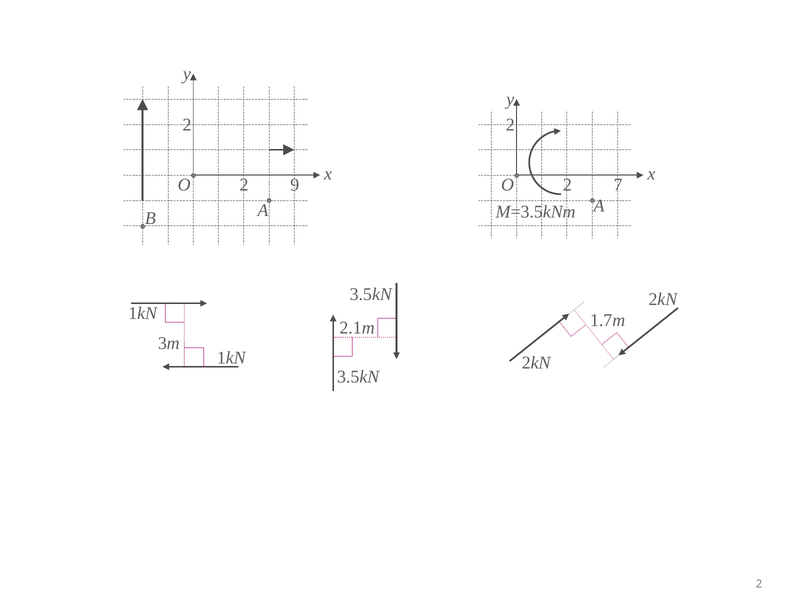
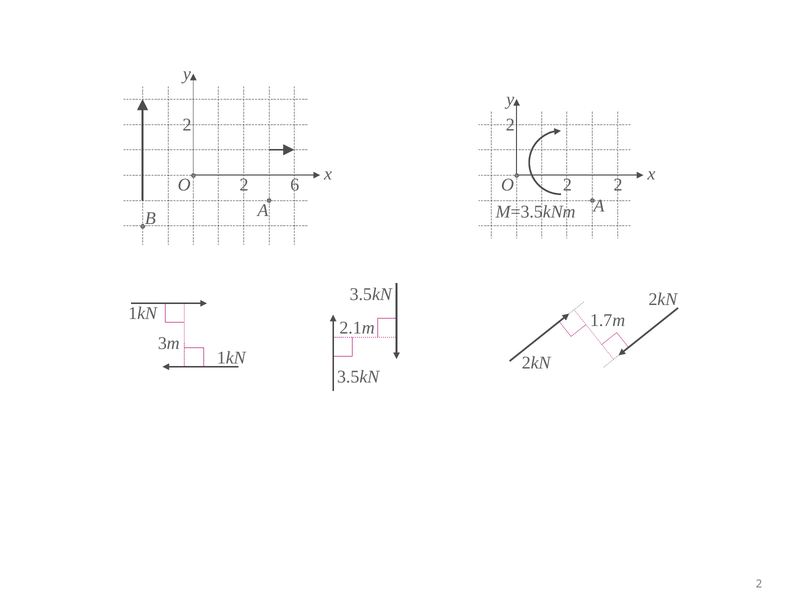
9: 9 -> 6
7 at (618, 185): 7 -> 2
